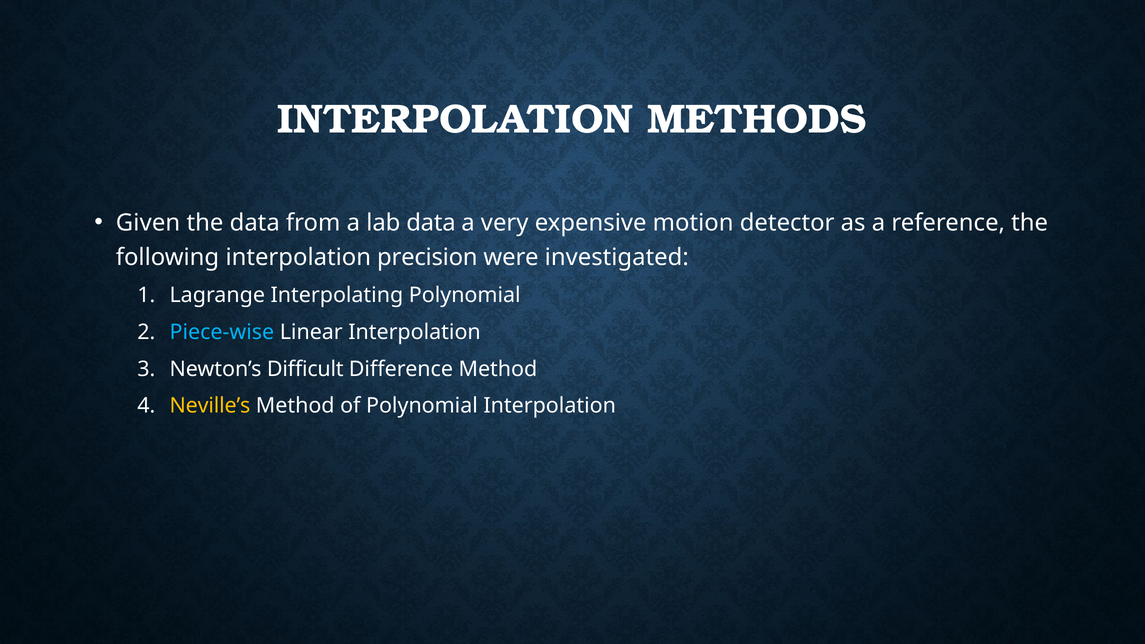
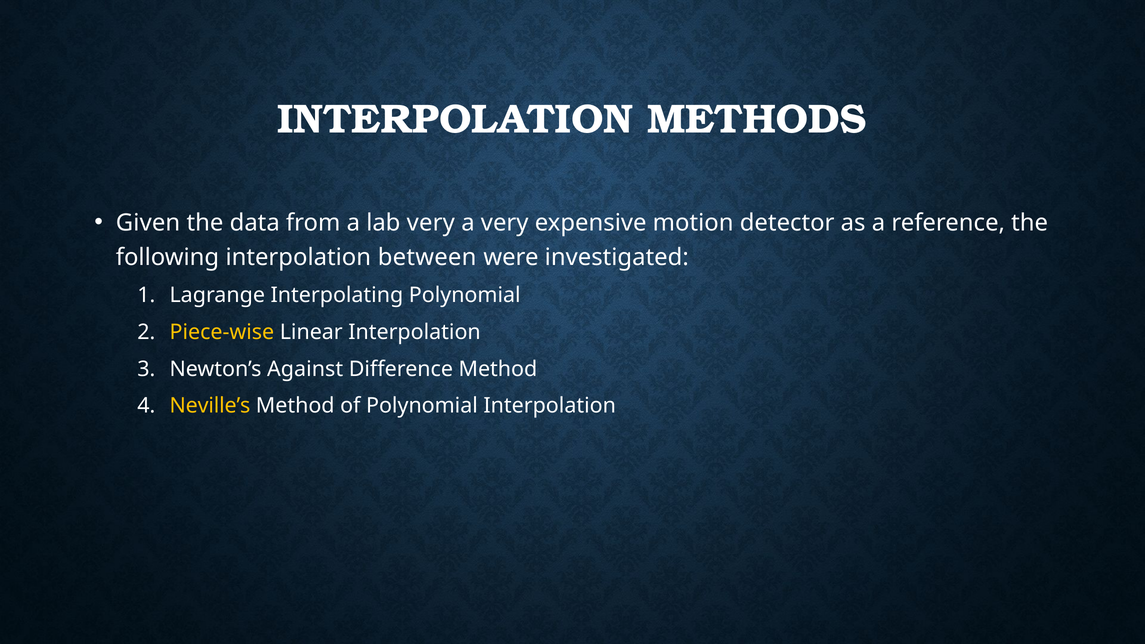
lab data: data -> very
precision: precision -> between
Piece-wise colour: light blue -> yellow
Difficult: Difficult -> Against
